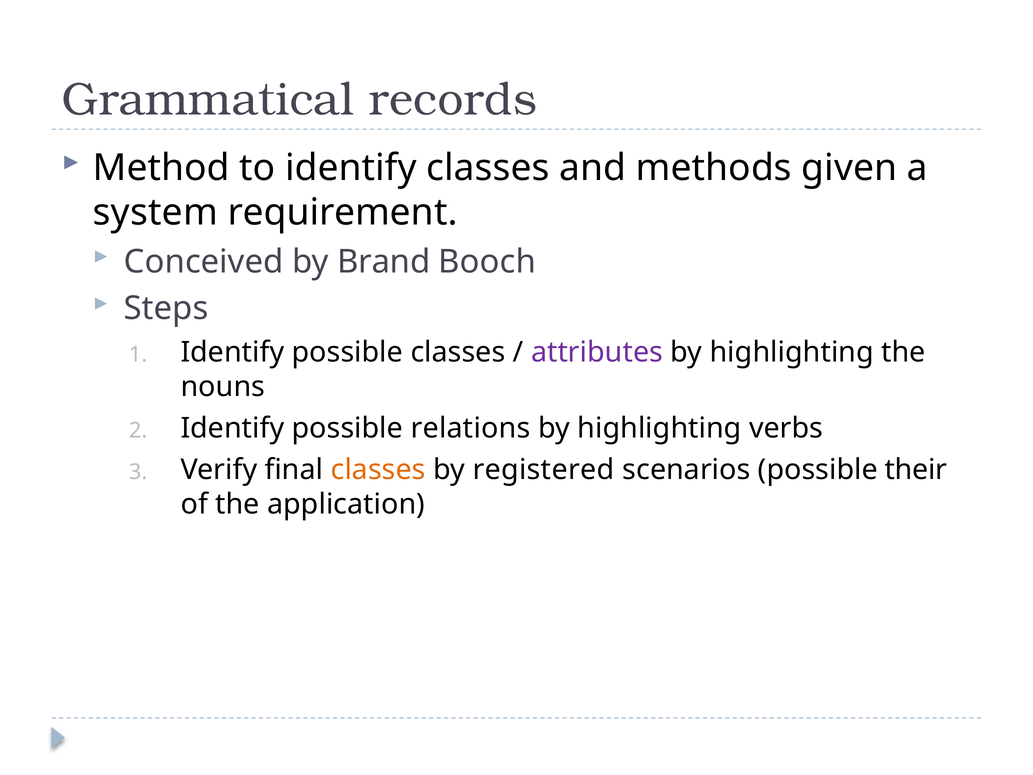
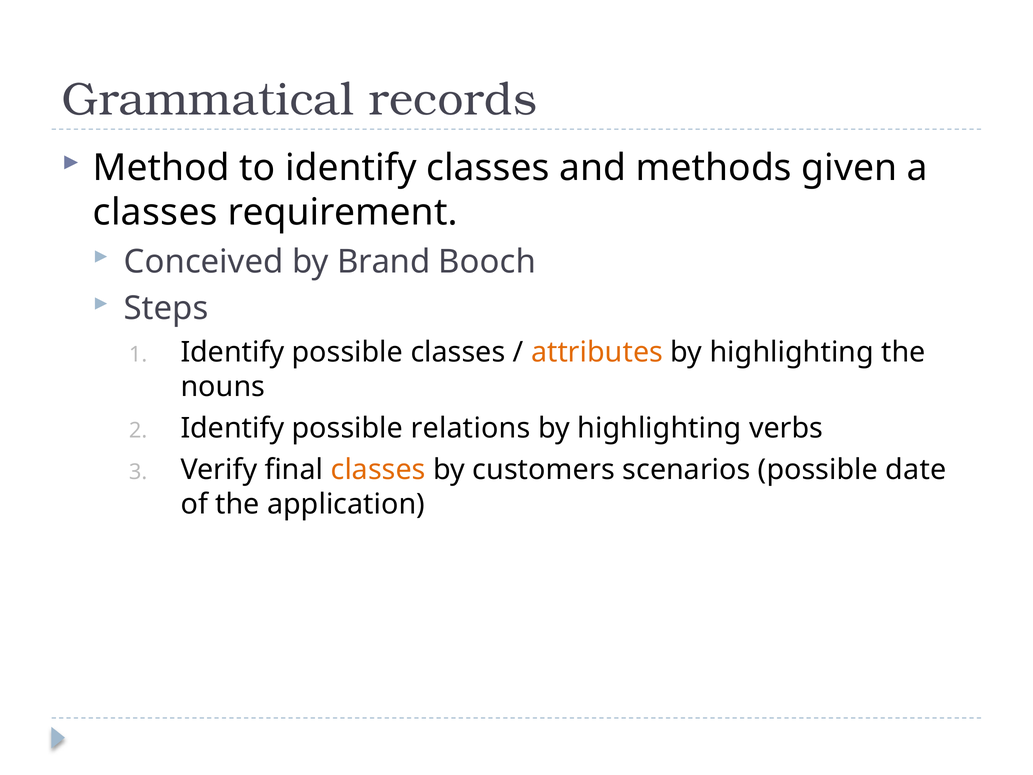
system at (155, 213): system -> classes
attributes colour: purple -> orange
registered: registered -> customers
their: their -> date
